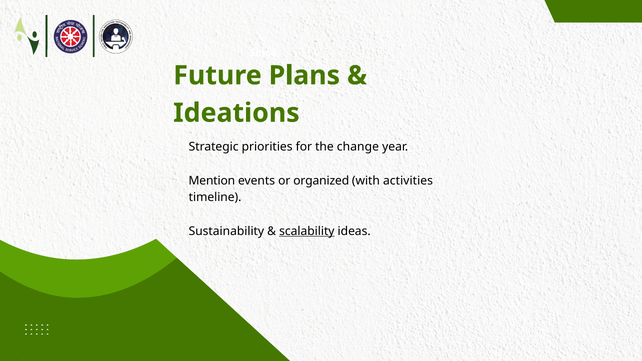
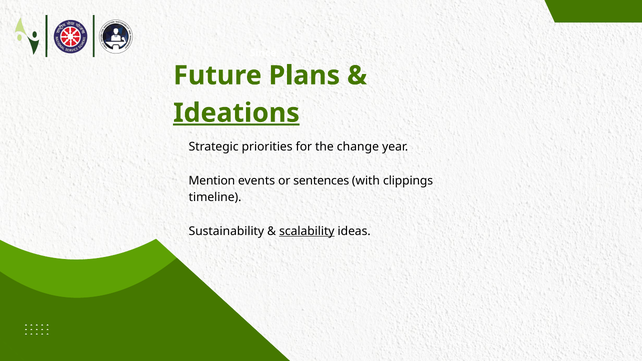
Ideations underline: none -> present
organized: organized -> sentences
activities: activities -> clippings
